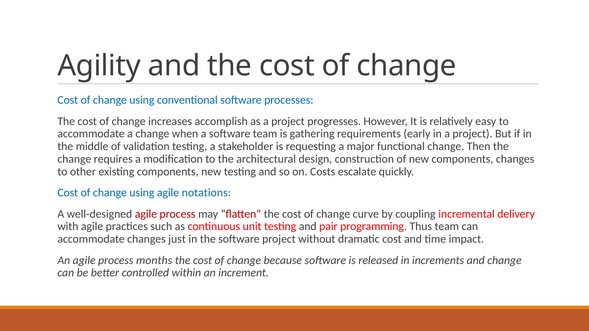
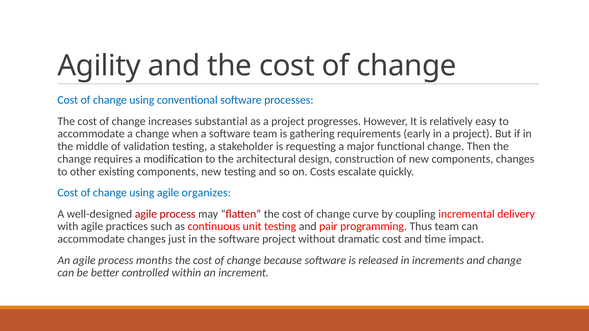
accomplish: accomplish -> substantial
notations: notations -> organizes
